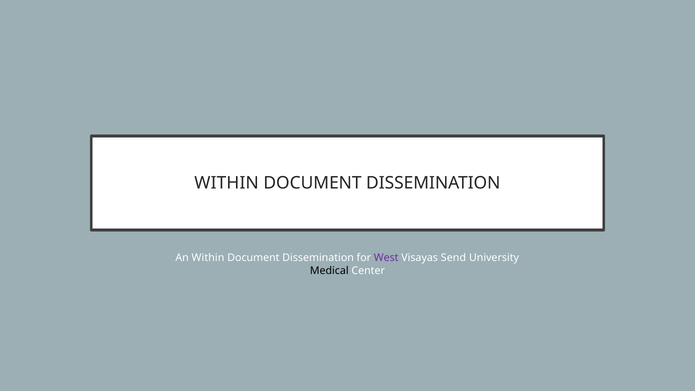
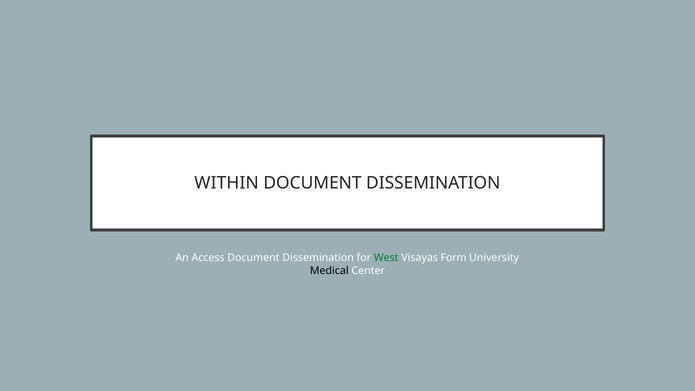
An Within: Within -> Access
West colour: purple -> green
Send: Send -> Form
